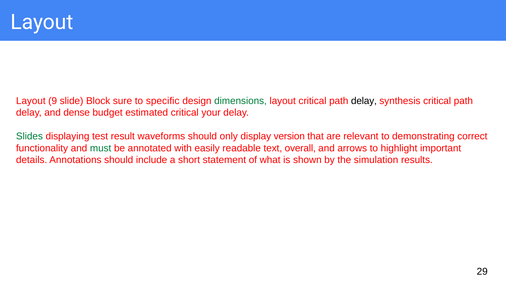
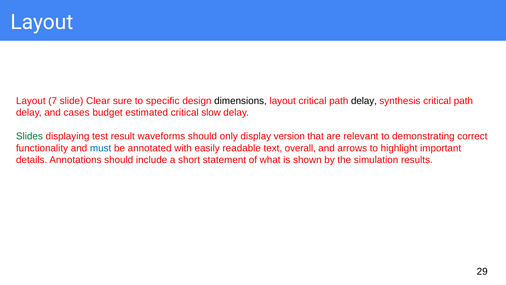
9: 9 -> 7
Block: Block -> Clear
dimensions colour: green -> black
dense: dense -> cases
your: your -> slow
must colour: green -> blue
